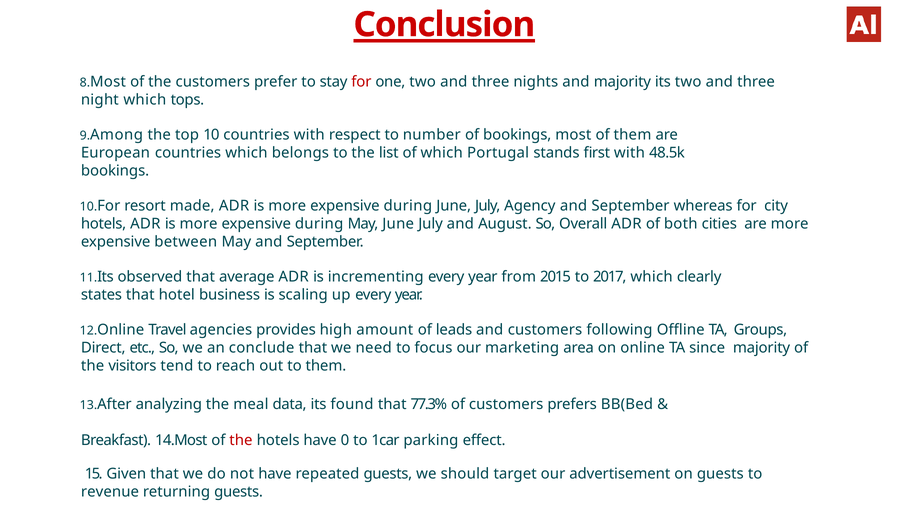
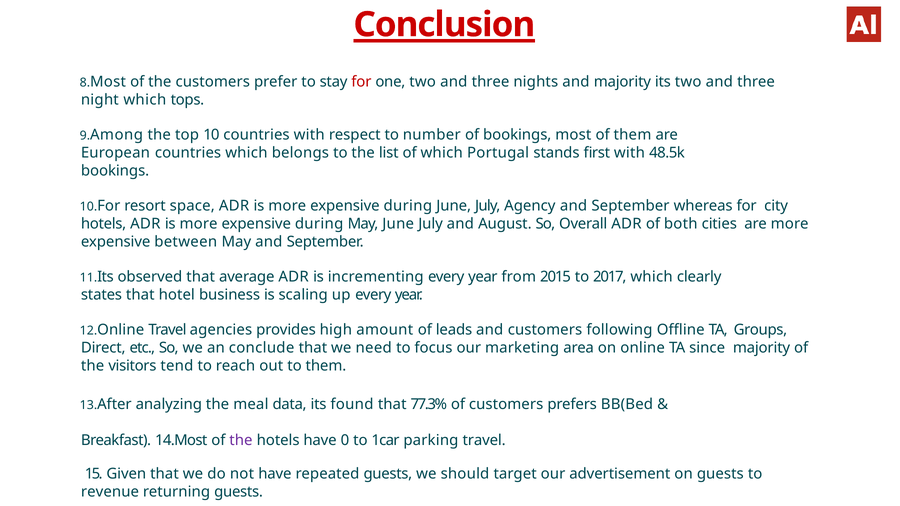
made: made -> space
the at (241, 441) colour: red -> purple
parking effect: effect -> travel
